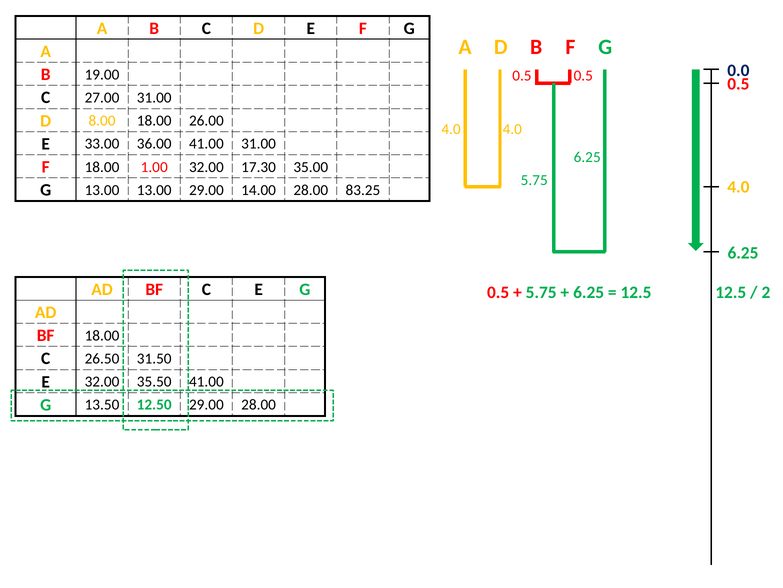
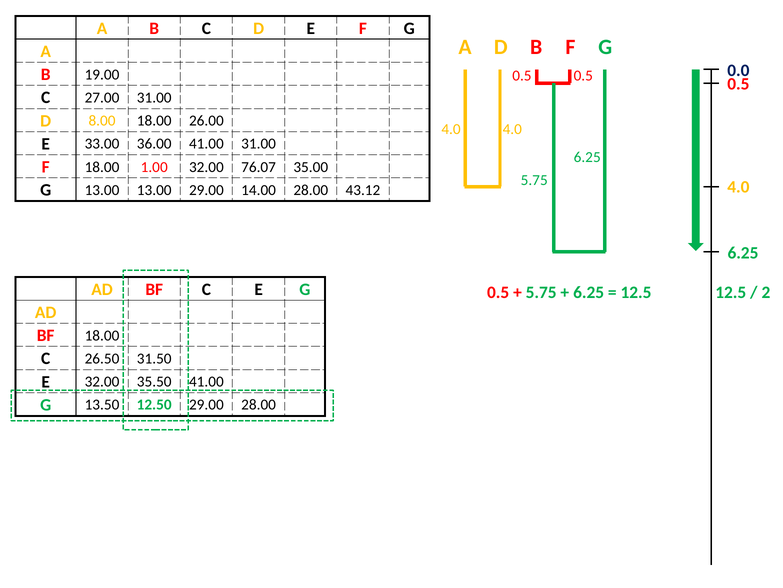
17.30: 17.30 -> 76.07
83.25: 83.25 -> 43.12
